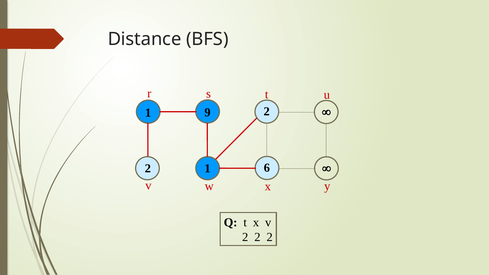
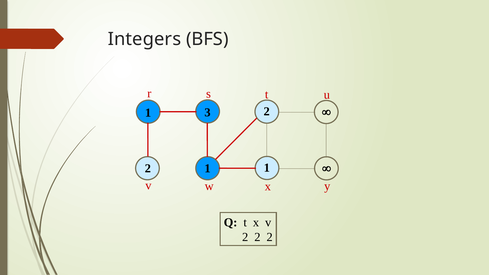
Distance: Distance -> Integers
9: 9 -> 3
1 6: 6 -> 1
